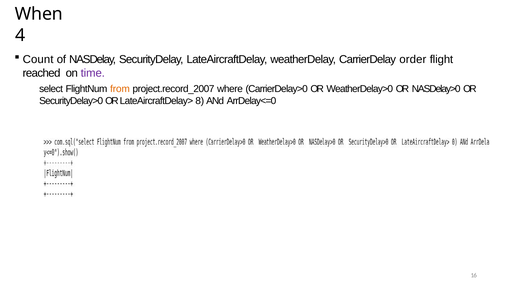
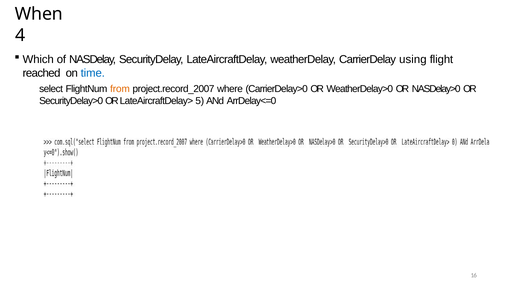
Count: Count -> Which
order: order -> using
time colour: purple -> blue
8: 8 -> 5
